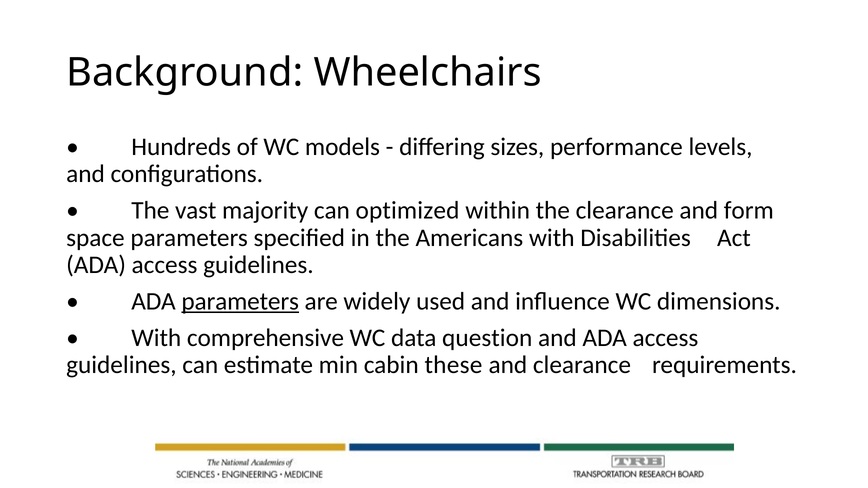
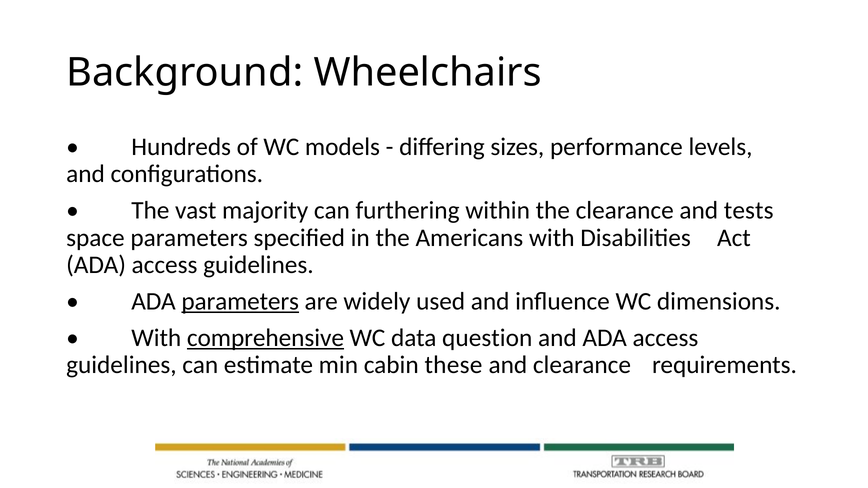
optimized: optimized -> furthering
form: form -> tests
comprehensive underline: none -> present
